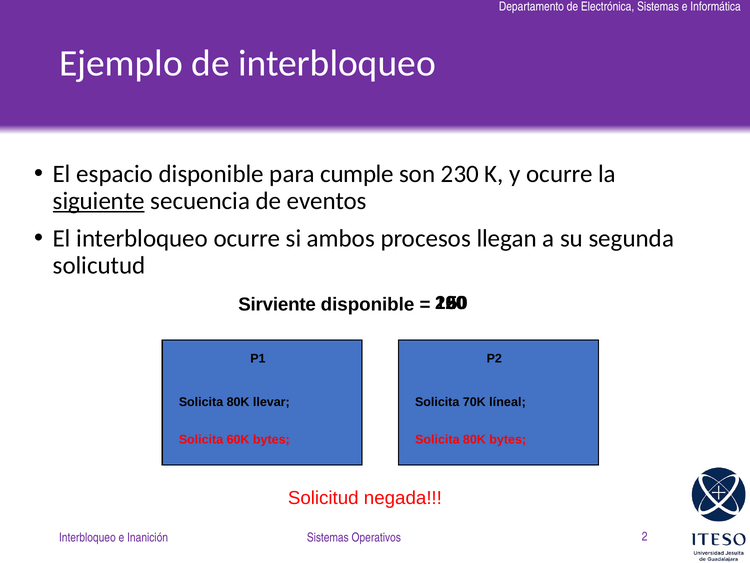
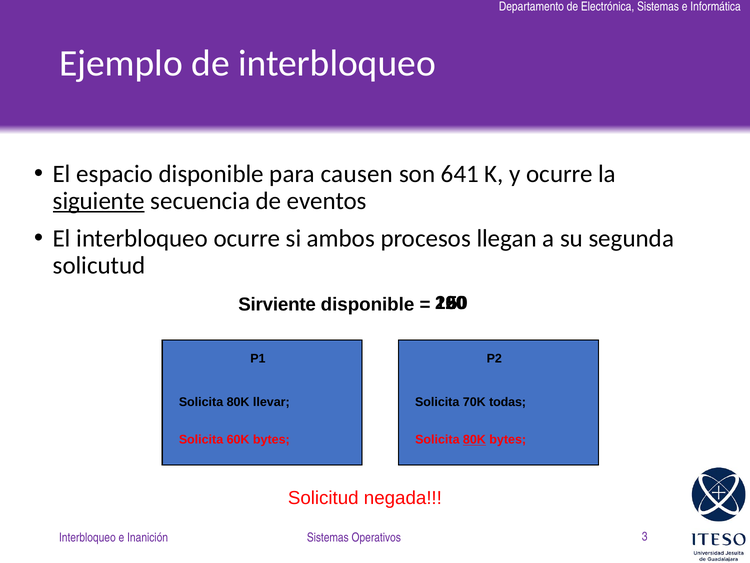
cumple: cumple -> causen
230: 230 -> 641
líneal: líneal -> todas
80K at (474, 439) underline: none -> present
2: 2 -> 3
